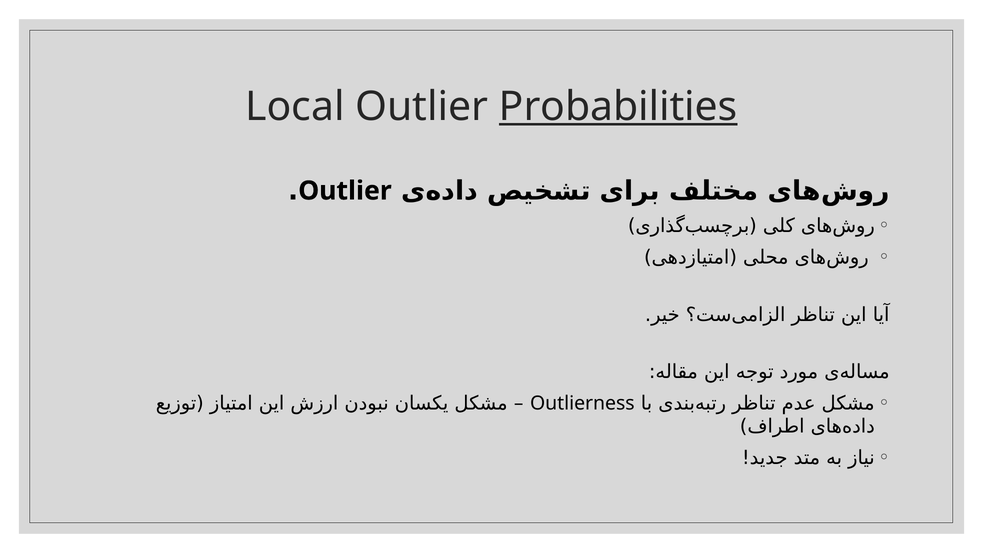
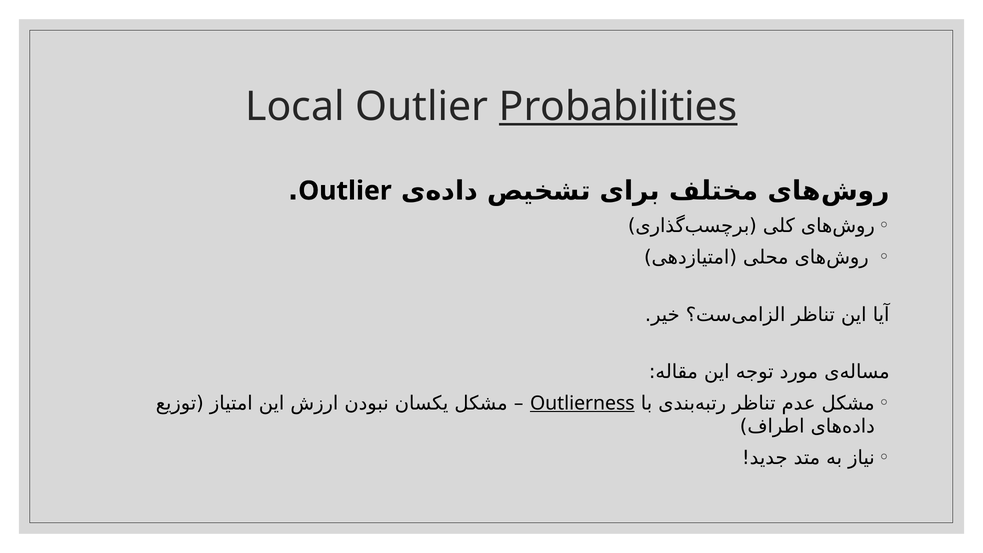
Outlierness underline: none -> present
